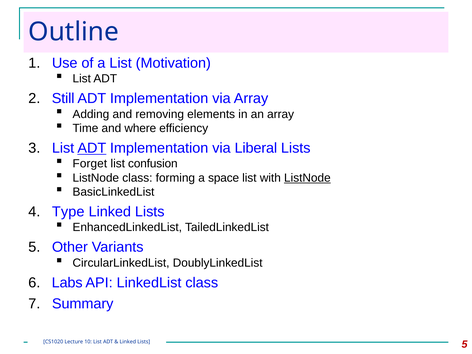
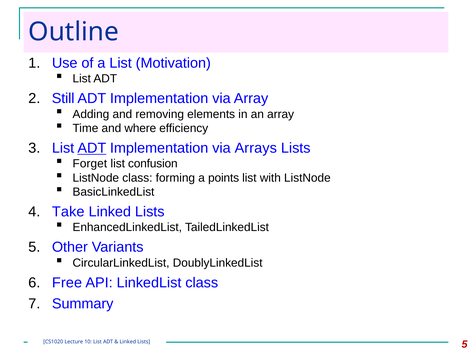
Liberal: Liberal -> Arrays
space: space -> points
ListNode at (307, 178) underline: present -> none
Type: Type -> Take
Labs: Labs -> Free
